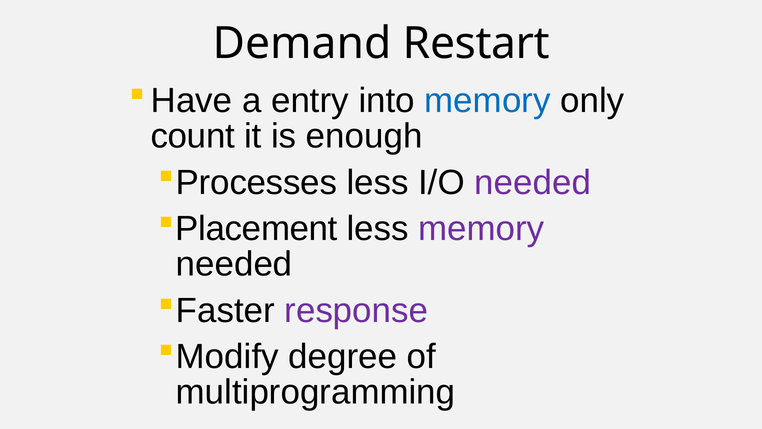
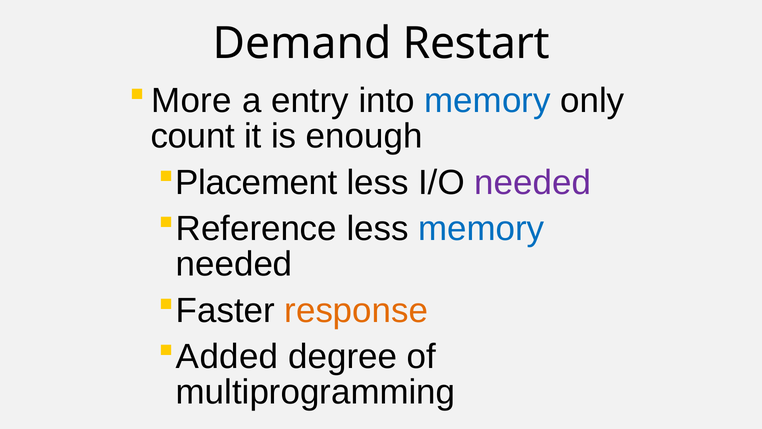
Have: Have -> More
Processes: Processes -> Placement
Placement: Placement -> Reference
memory at (481, 229) colour: purple -> blue
response colour: purple -> orange
Modify: Modify -> Added
